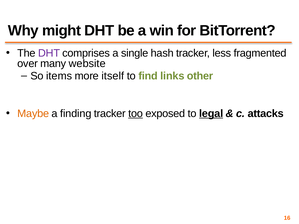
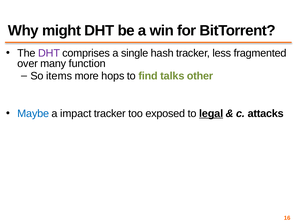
website: website -> function
itself: itself -> hops
links: links -> talks
Maybe colour: orange -> blue
finding: finding -> impact
too underline: present -> none
